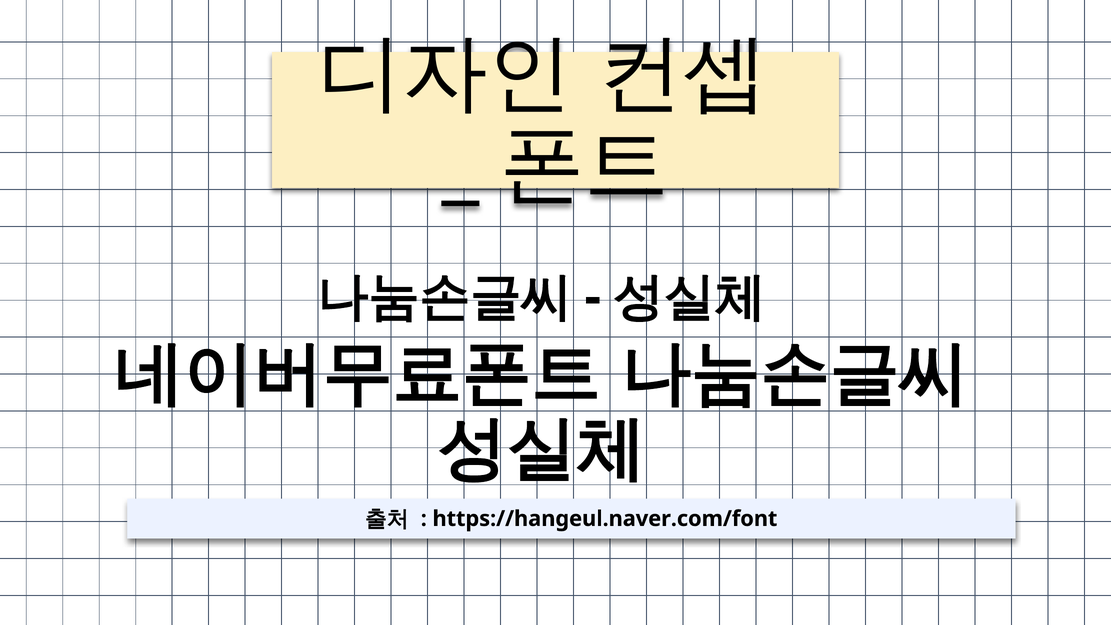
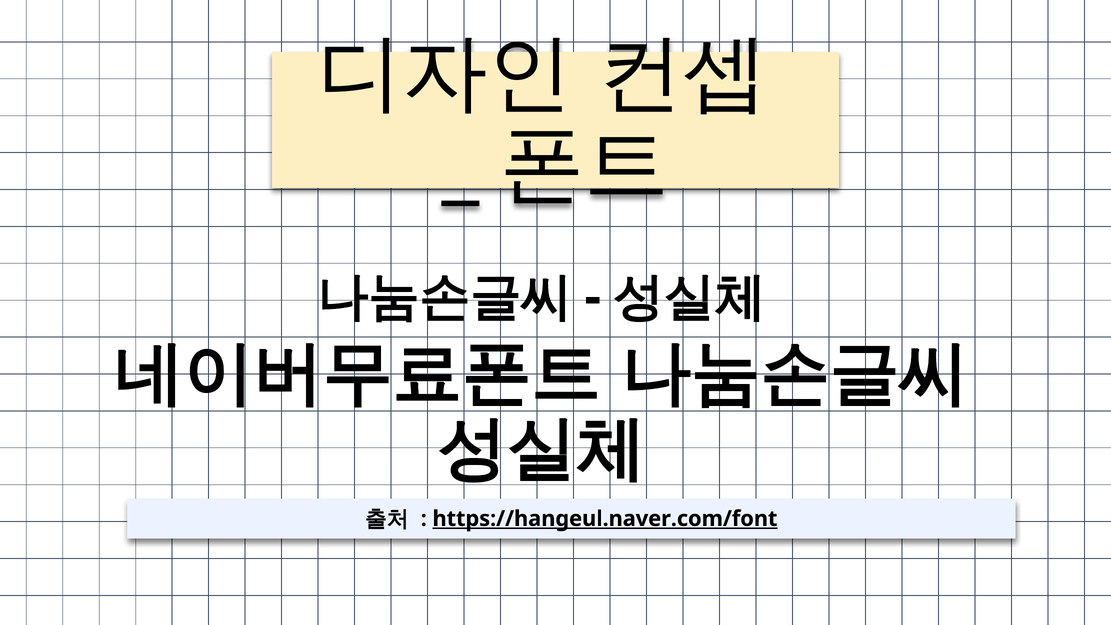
https://hangeul.naver.com/font underline: none -> present
